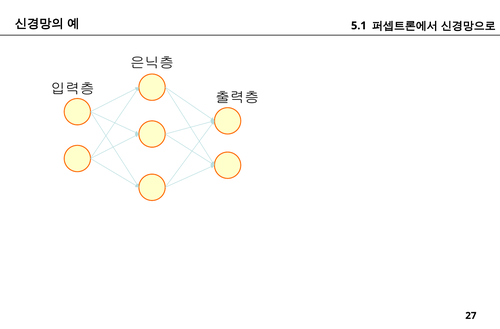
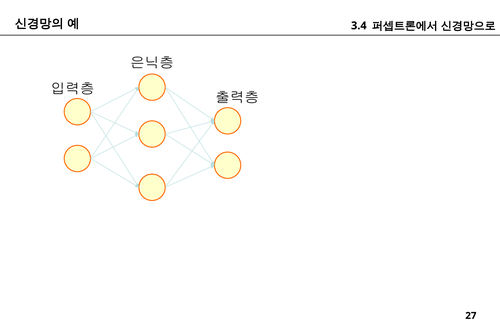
5.1: 5.1 -> 3.4
